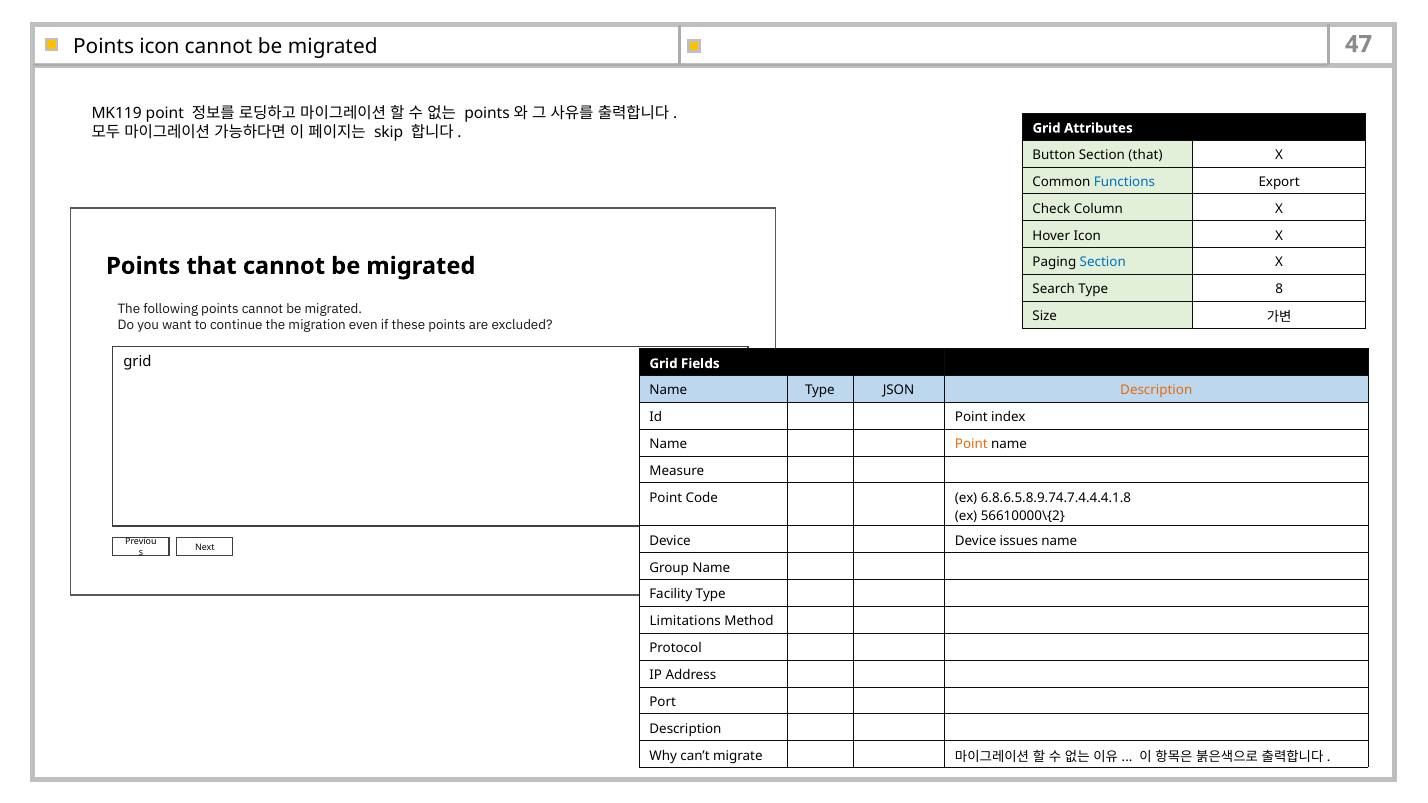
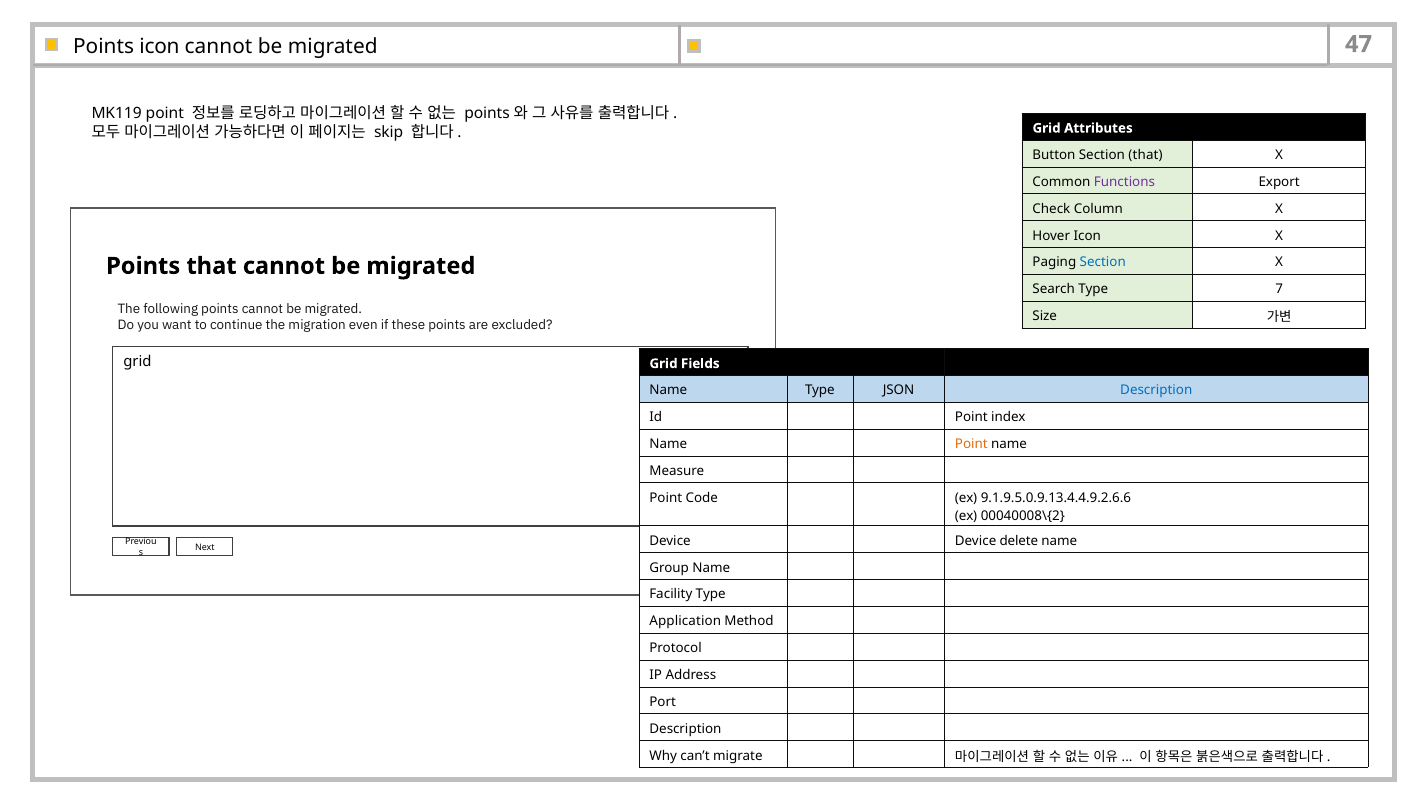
Functions colour: blue -> purple
8: 8 -> 7
Description at (1156, 391) colour: orange -> blue
6.8.6.5.8.9.74.7.4.4.4.1.8: 6.8.6.5.8.9.74.7.4.4.4.1.8 -> 9.1.9.5.0.9.13.4.4.9.2.6.6
56610000\{2: 56610000\{2 -> 00040008\{2
issues: issues -> delete
Limitations: Limitations -> Application
